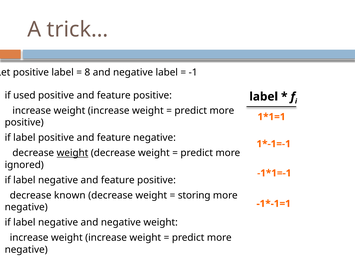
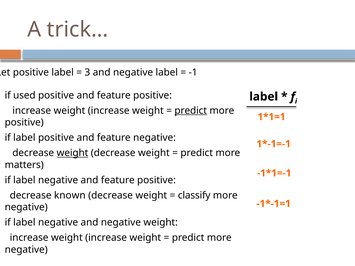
8: 8 -> 3
predict at (191, 111) underline: none -> present
ignored: ignored -> matters
storing: storing -> classify
